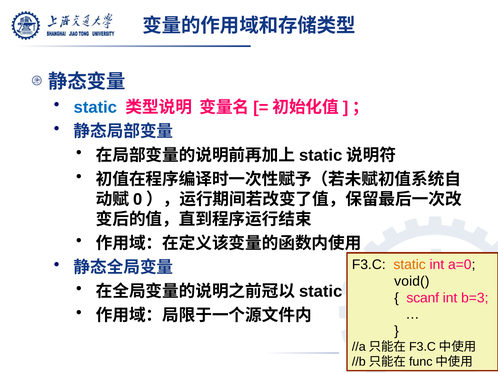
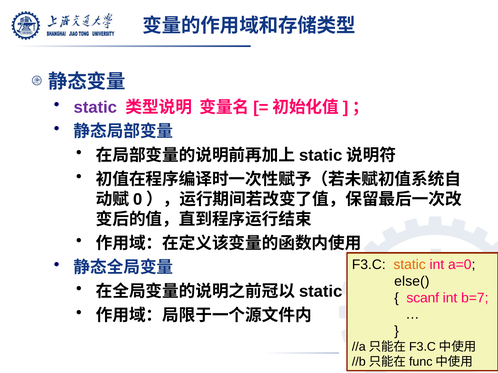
static at (95, 107) colour: blue -> purple
void(: void( -> else(
b=3: b=3 -> b=7
